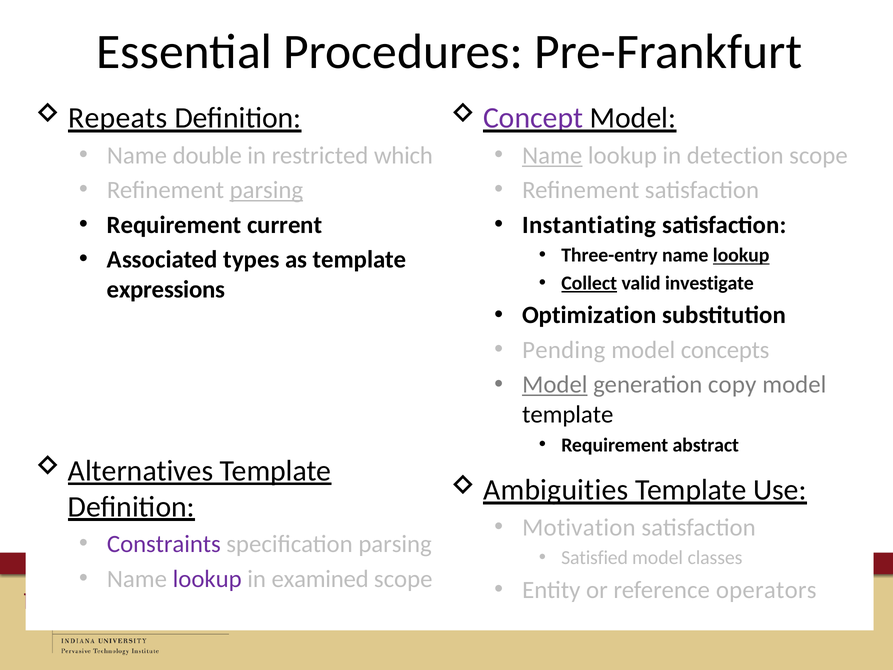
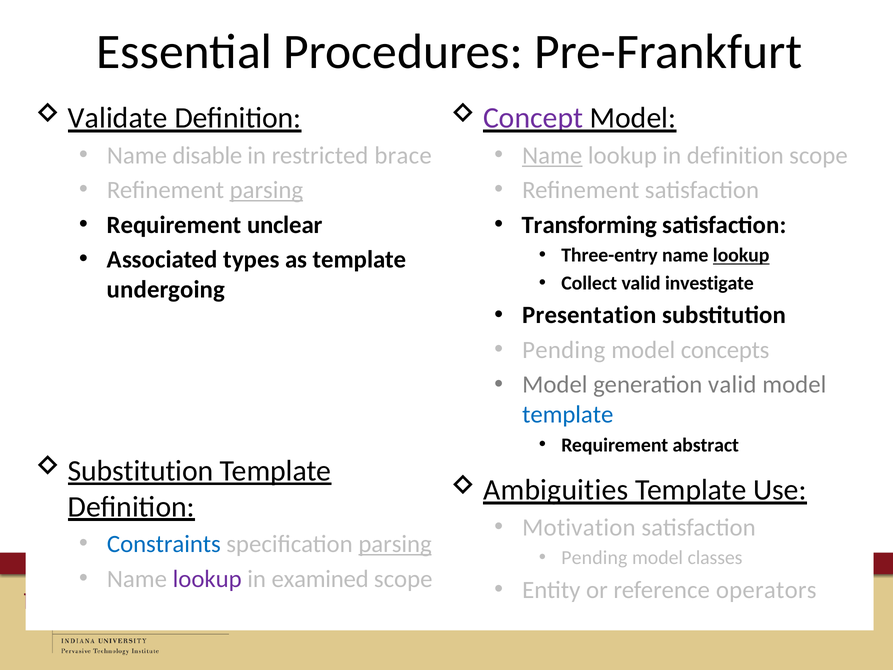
Repeats: Repeats -> Validate
double: double -> disable
which: which -> brace
in detection: detection -> definition
current: current -> unclear
Instantiating: Instantiating -> Transforming
Collect underline: present -> none
expressions: expressions -> undergoing
Optimization: Optimization -> Presentation
Model at (555, 385) underline: present -> none
generation copy: copy -> valid
template at (568, 414) colour: black -> blue
Alternatives at (141, 471): Alternatives -> Substitution
Constraints colour: purple -> blue
parsing at (395, 544) underline: none -> present
Satisfied at (595, 558): Satisfied -> Pending
